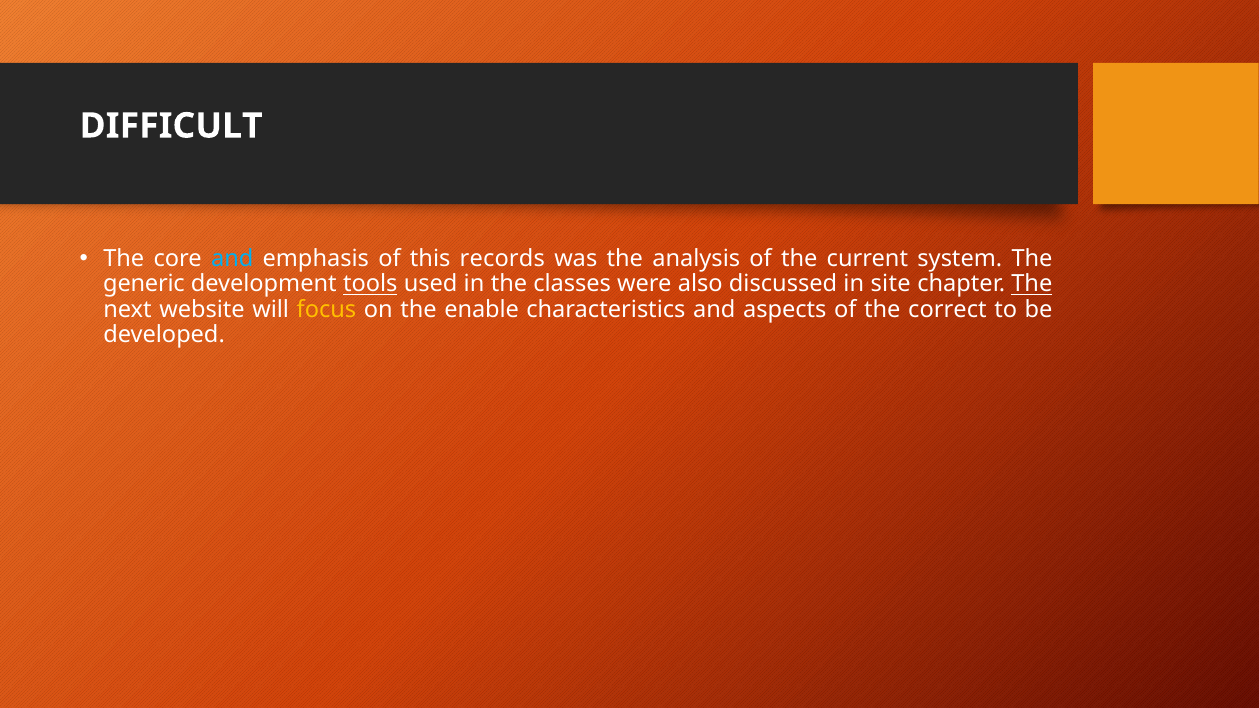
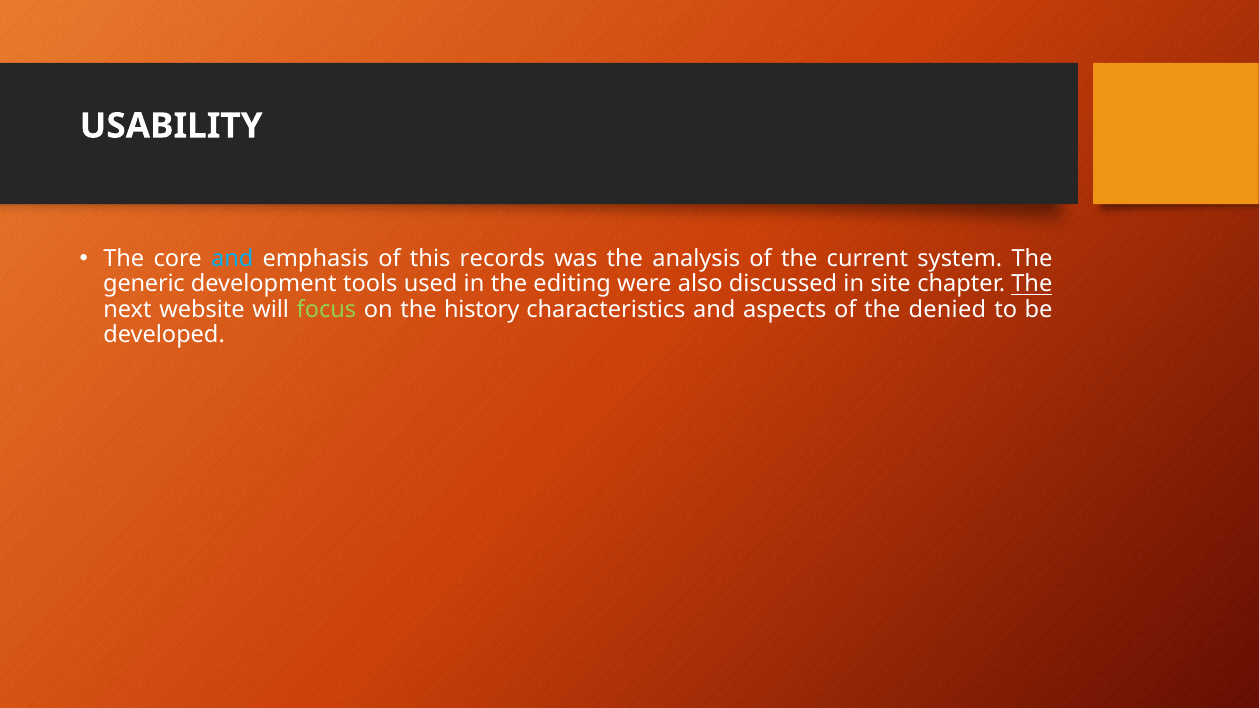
DIFFICULT: DIFFICULT -> USABILITY
tools underline: present -> none
classes: classes -> editing
focus colour: yellow -> light green
enable: enable -> history
correct: correct -> denied
